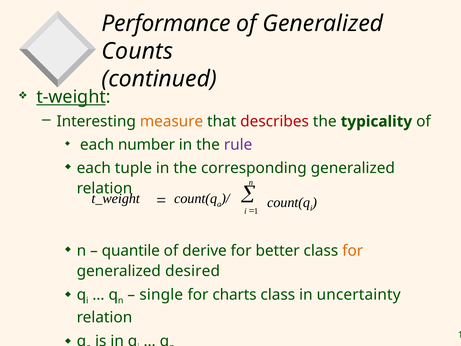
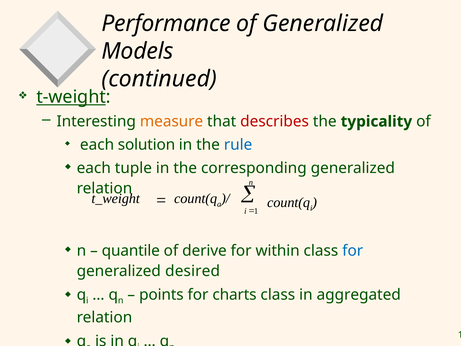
Counts: Counts -> Models
number: number -> solution
rule colour: purple -> blue
better: better -> within
for at (353, 251) colour: orange -> blue
single: single -> points
uncertainty: uncertainty -> aggregated
